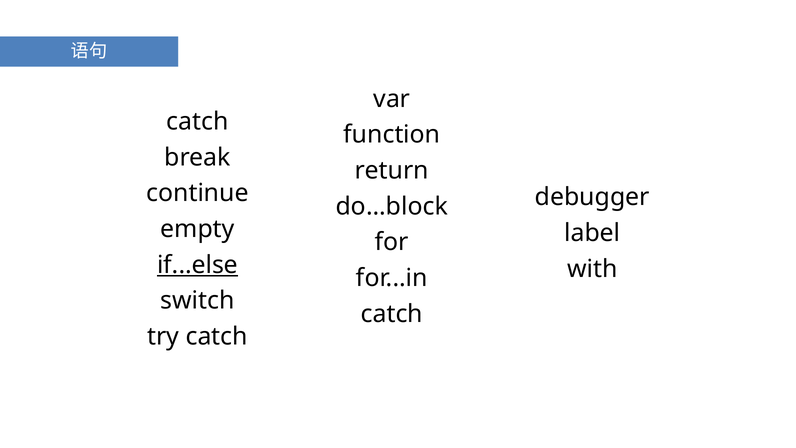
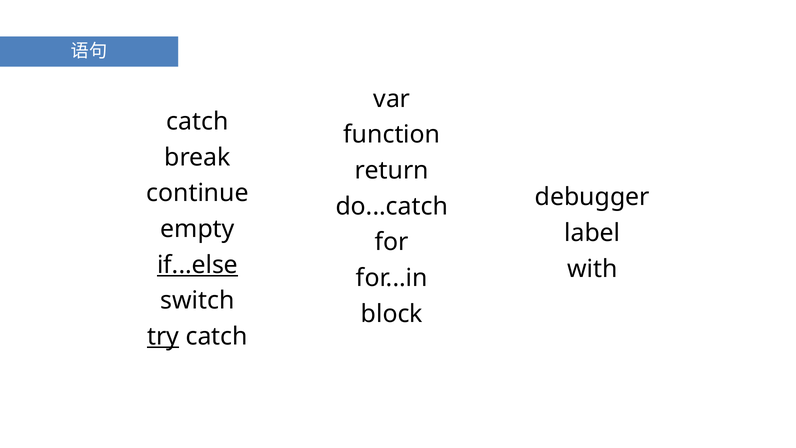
do...block: do...block -> do...catch
catch at (392, 314): catch -> block
try underline: none -> present
